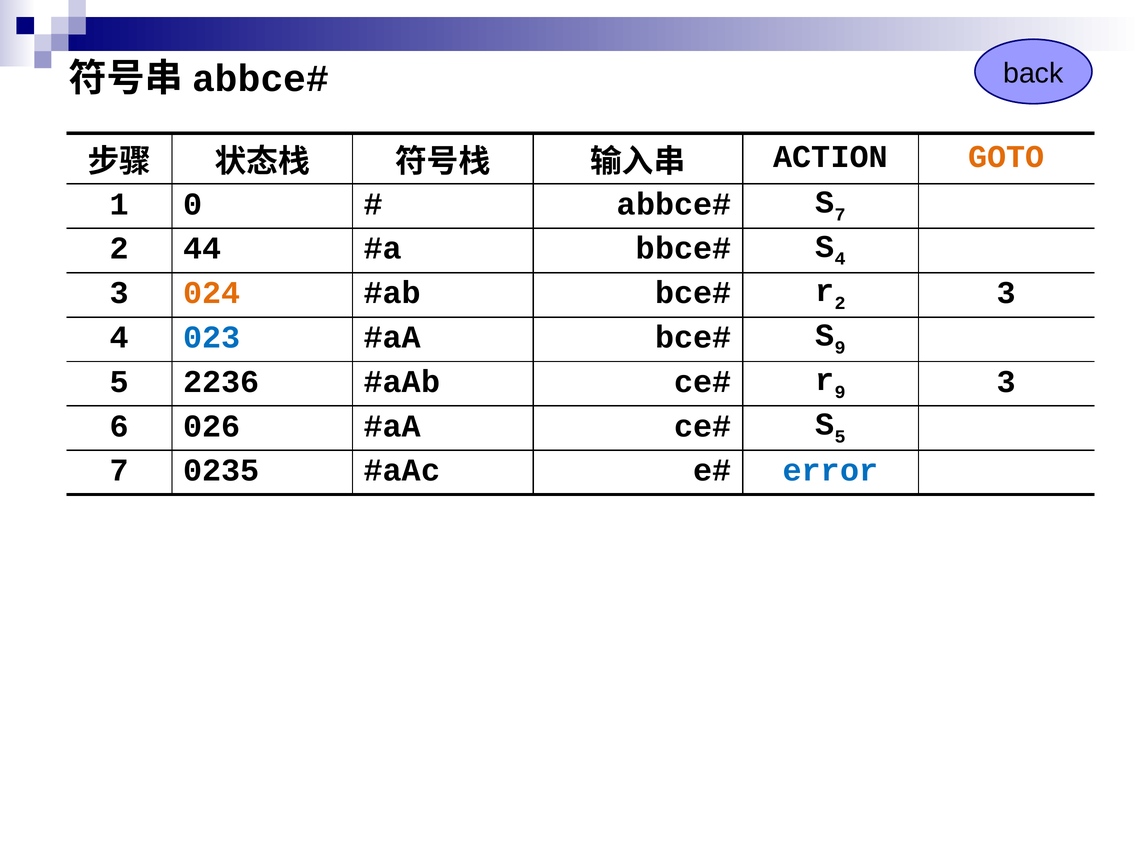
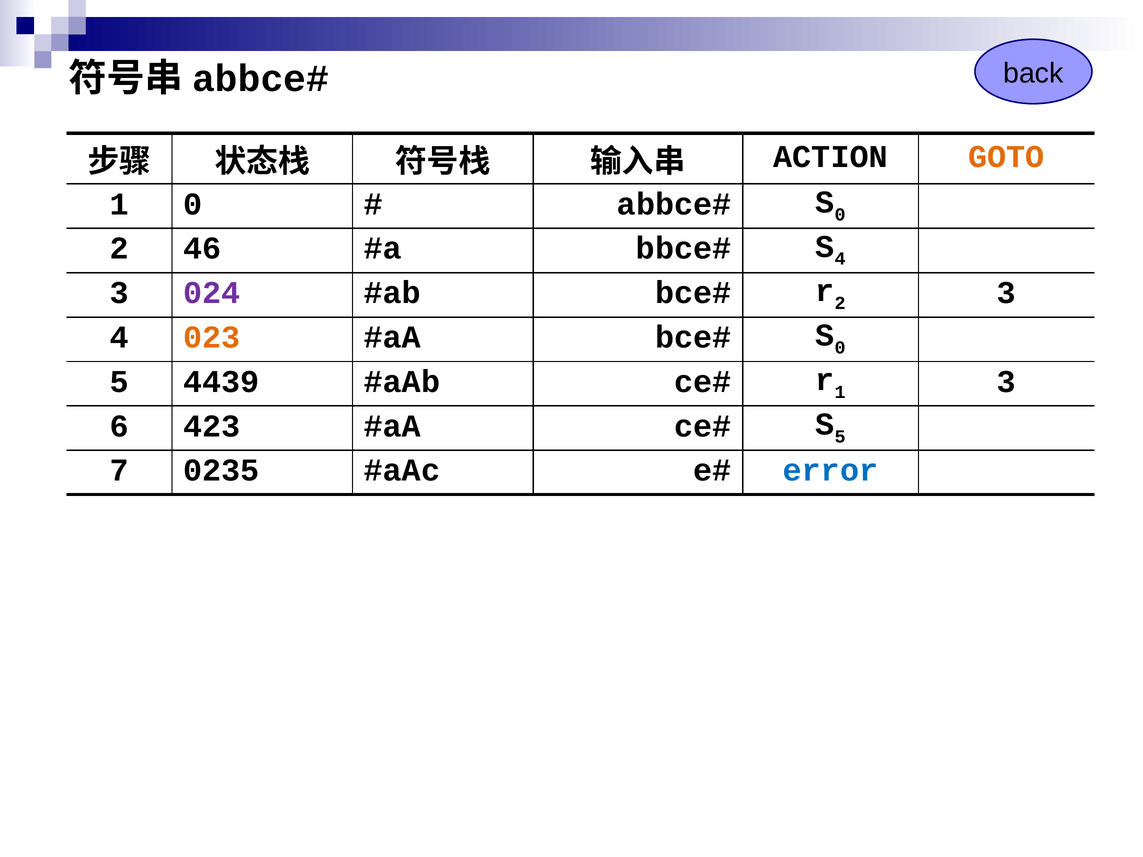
7 at (840, 215): 7 -> 0
44: 44 -> 46
024 colour: orange -> purple
023 colour: blue -> orange
9 at (840, 348): 9 -> 0
2236: 2236 -> 4439
9 at (840, 392): 9 -> 1
026: 026 -> 423
